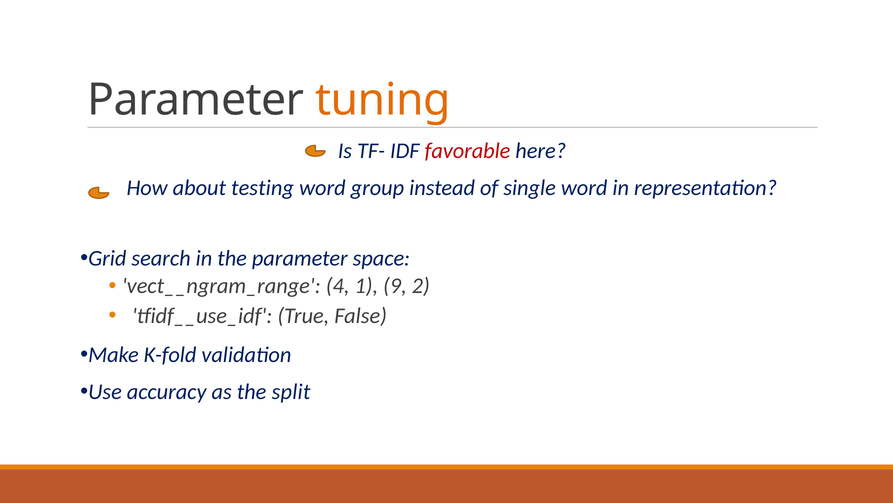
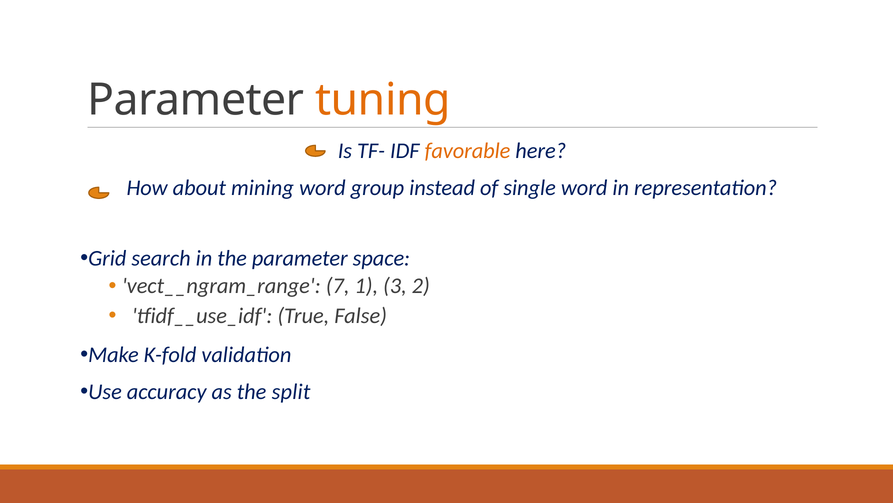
favorable colour: red -> orange
testing: testing -> mining
4: 4 -> 7
9: 9 -> 3
